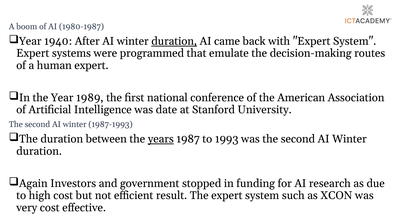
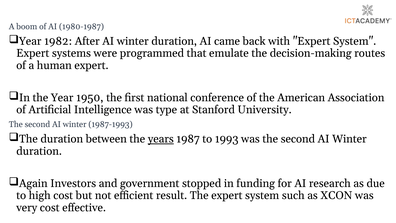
1940: 1940 -> 1982
duration at (174, 41) underline: present -> none
1989: 1989 -> 1950
date: date -> type
